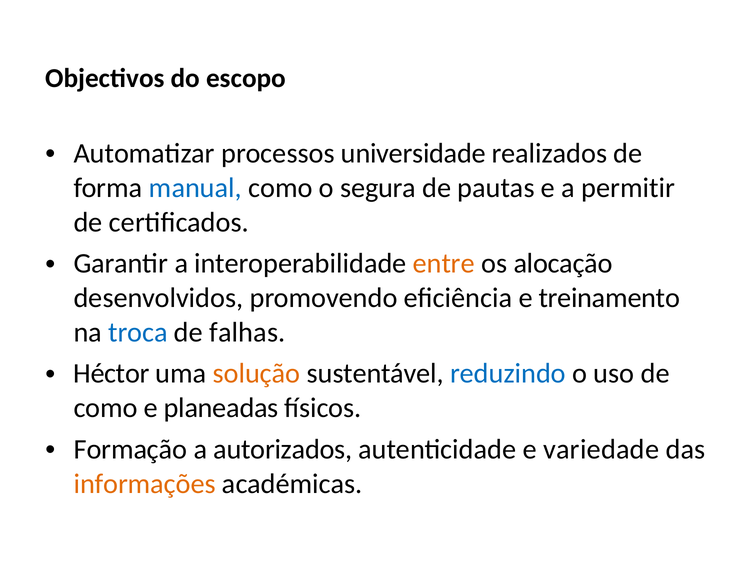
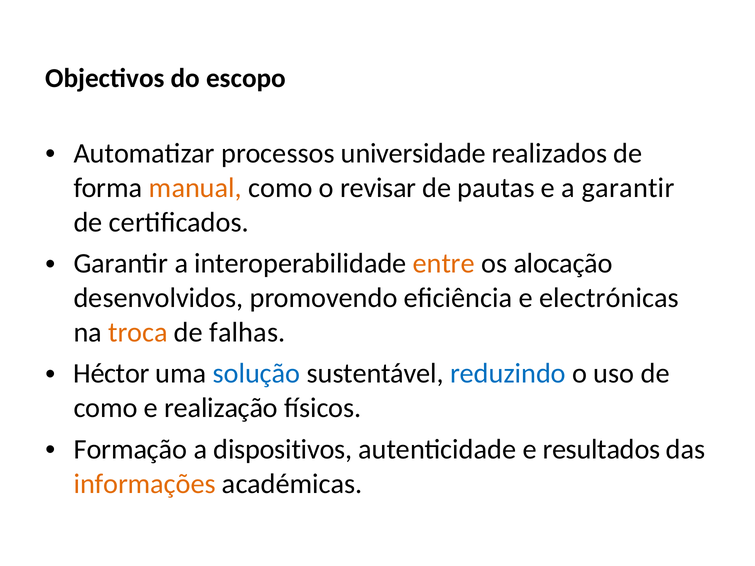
manual colour: blue -> orange
segura: segura -> revisar
a permitir: permitir -> garantir
treinamento: treinamento -> electrónicas
troca colour: blue -> orange
solução colour: orange -> blue
planeadas: planeadas -> realização
autorizados: autorizados -> dispositivos
variedade: variedade -> resultados
